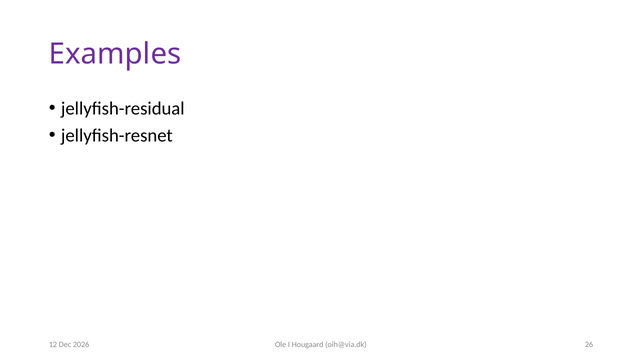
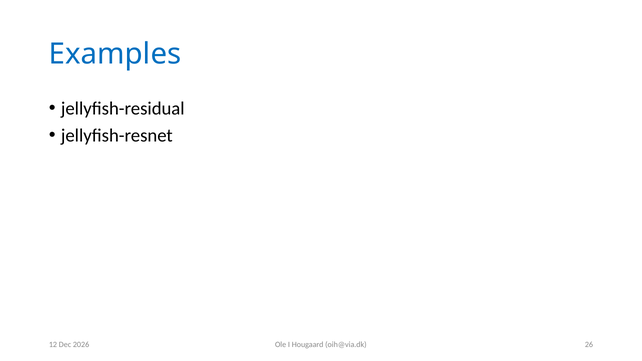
Examples colour: purple -> blue
